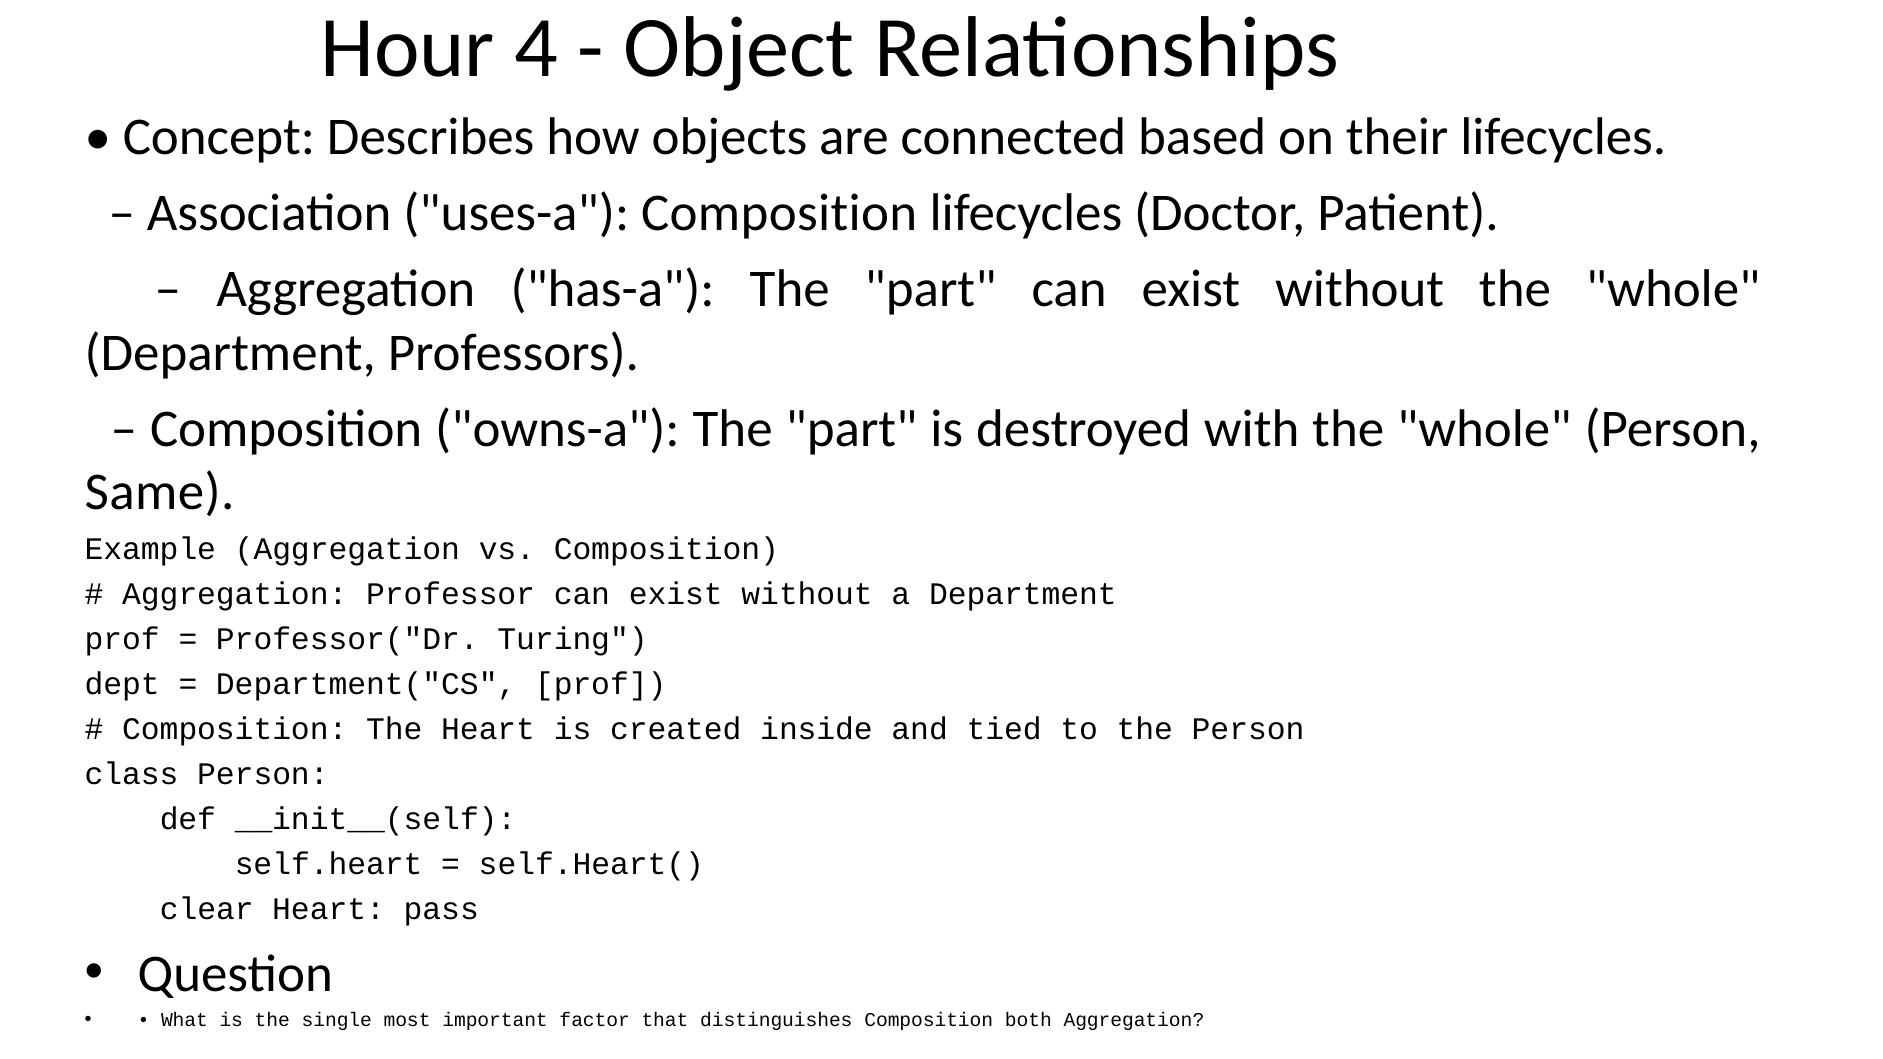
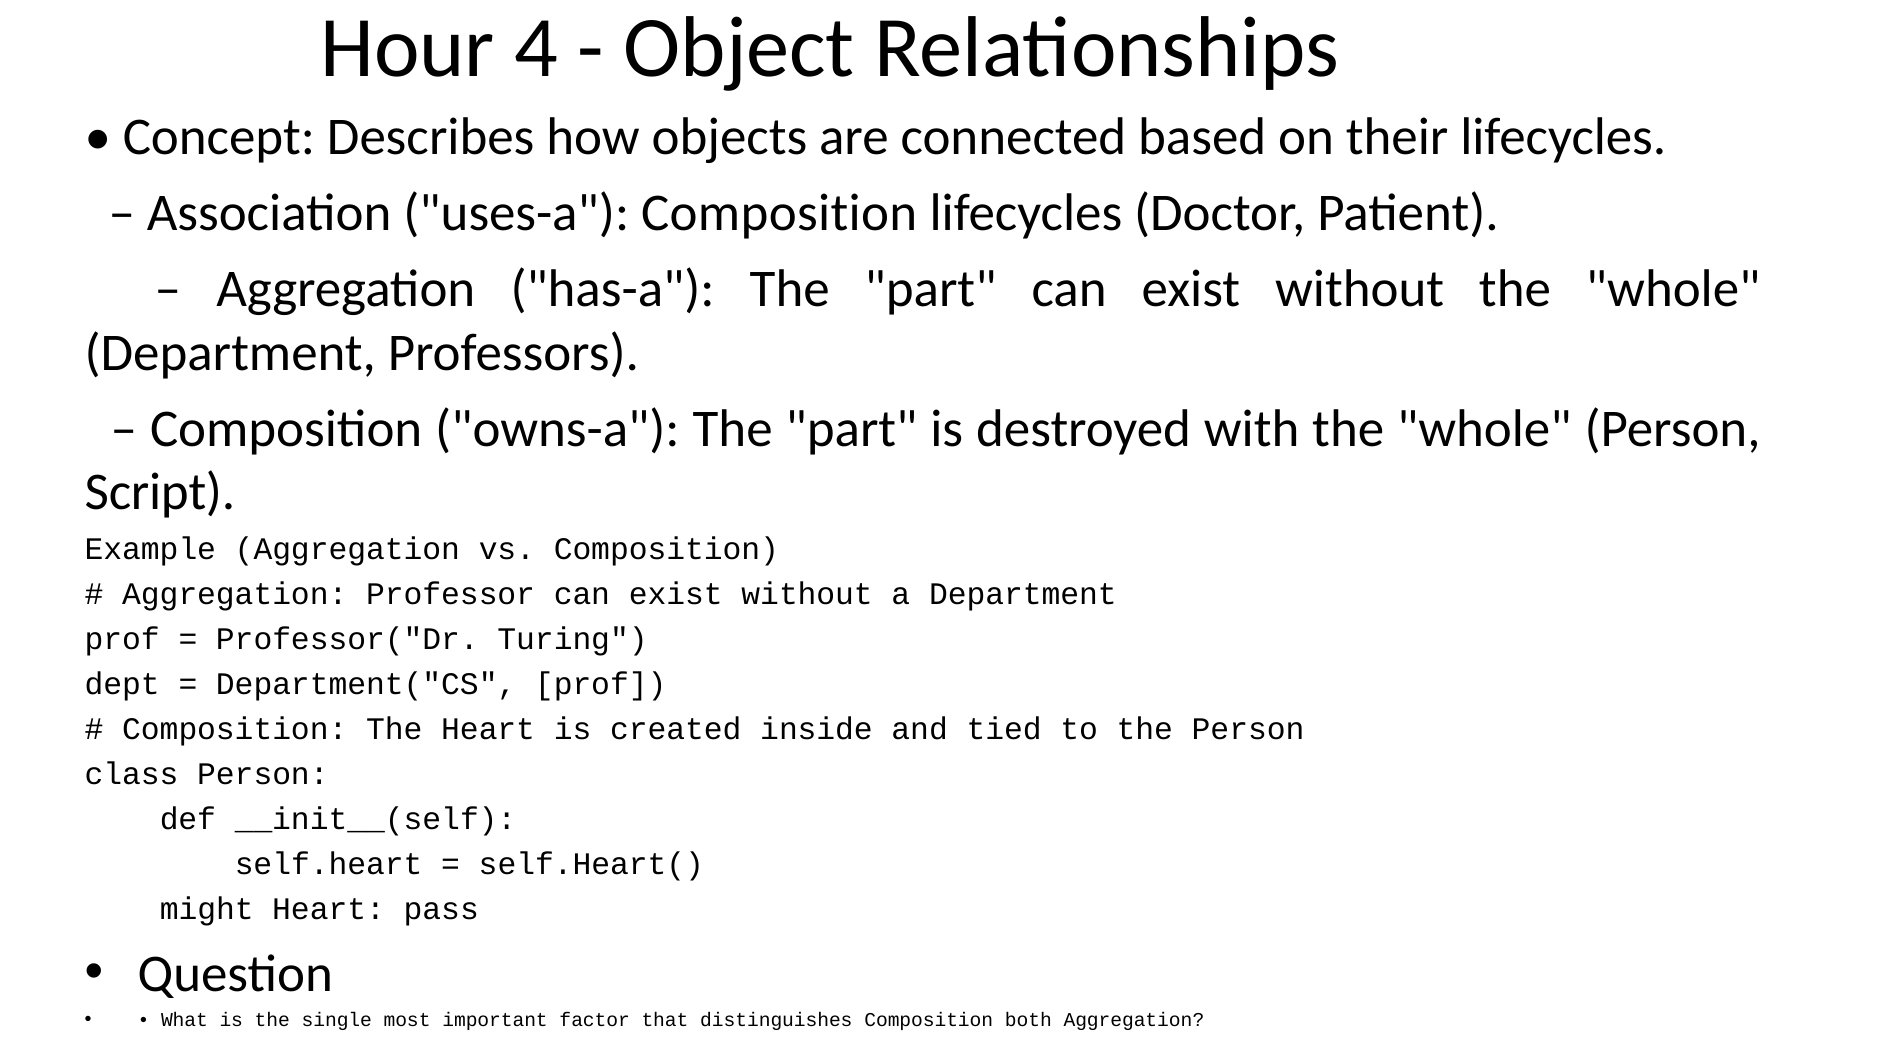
Same: Same -> Script
clear: clear -> might
